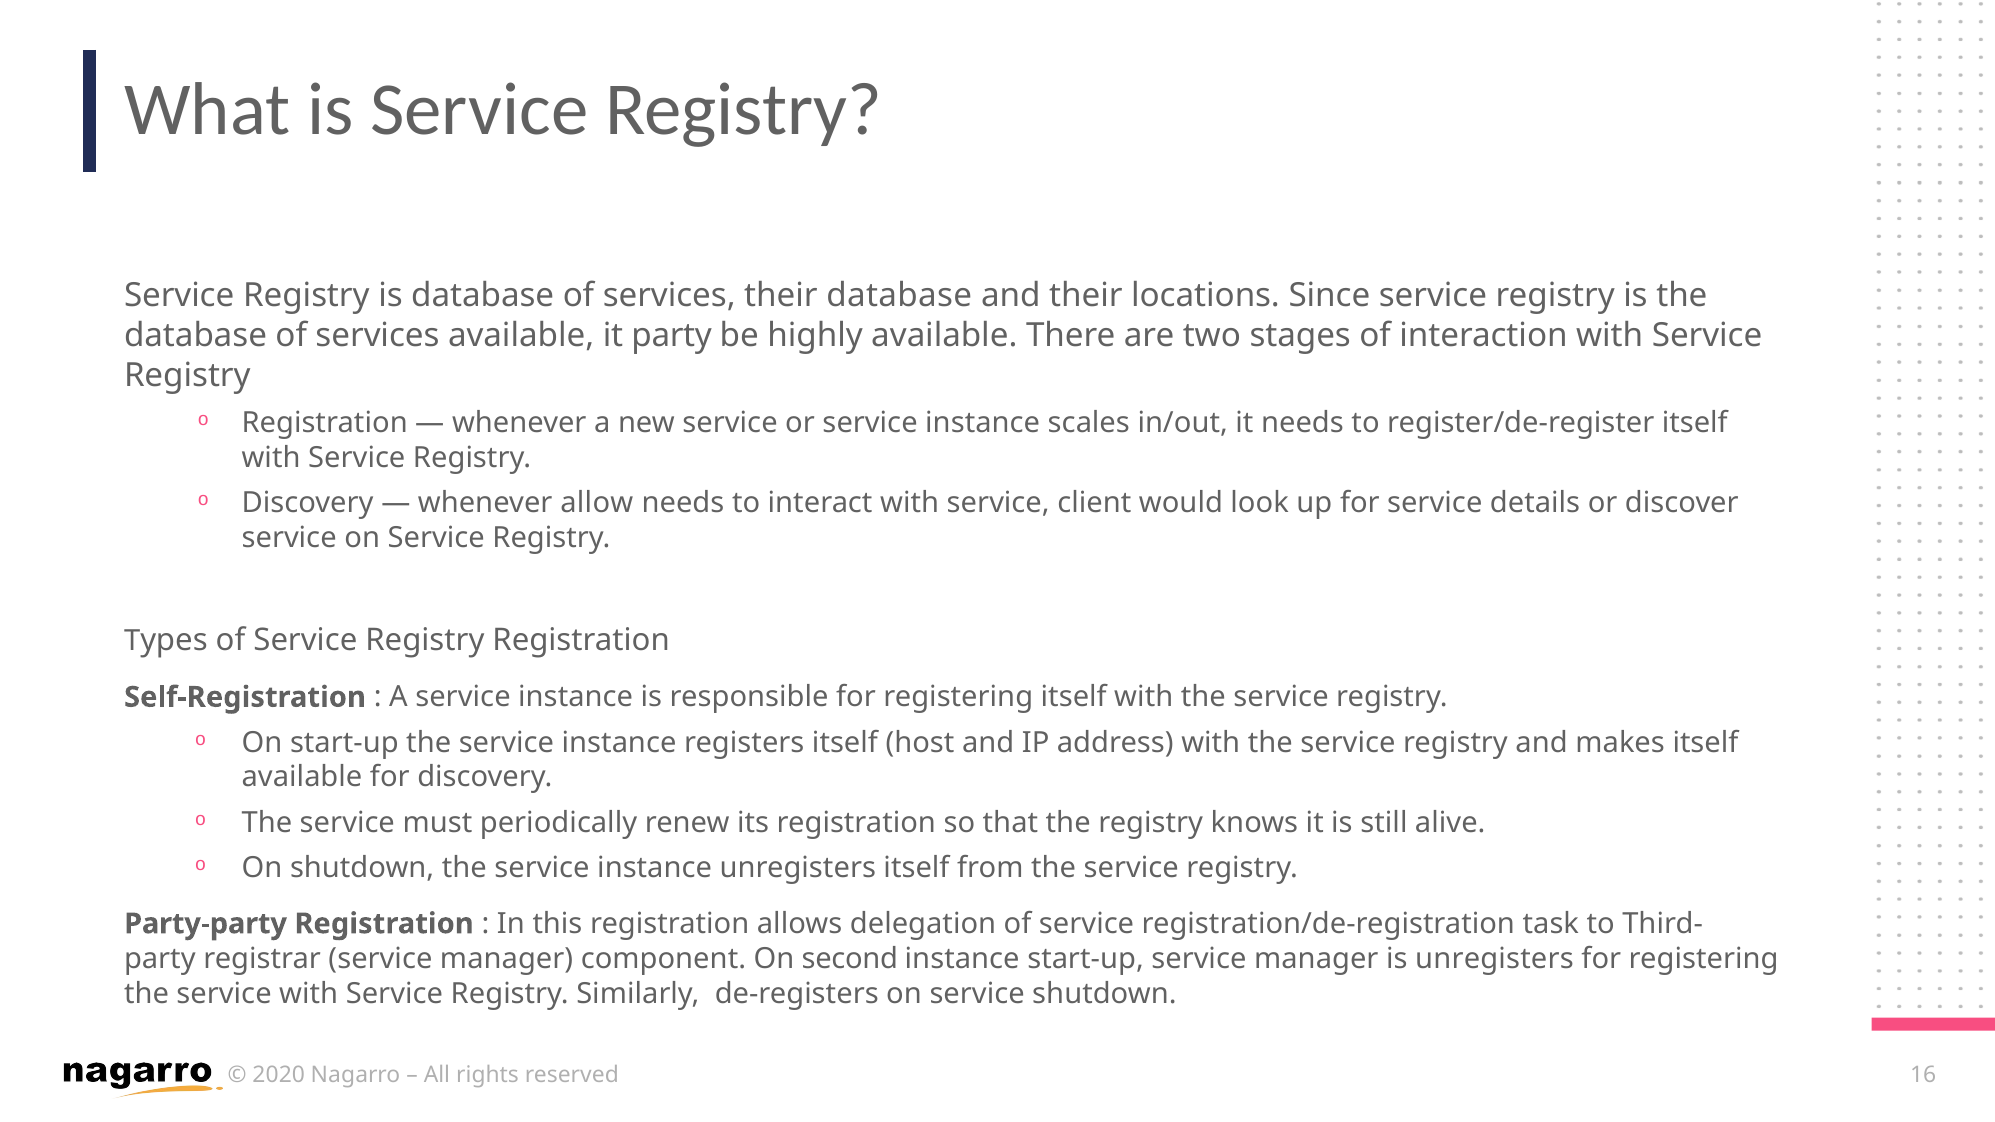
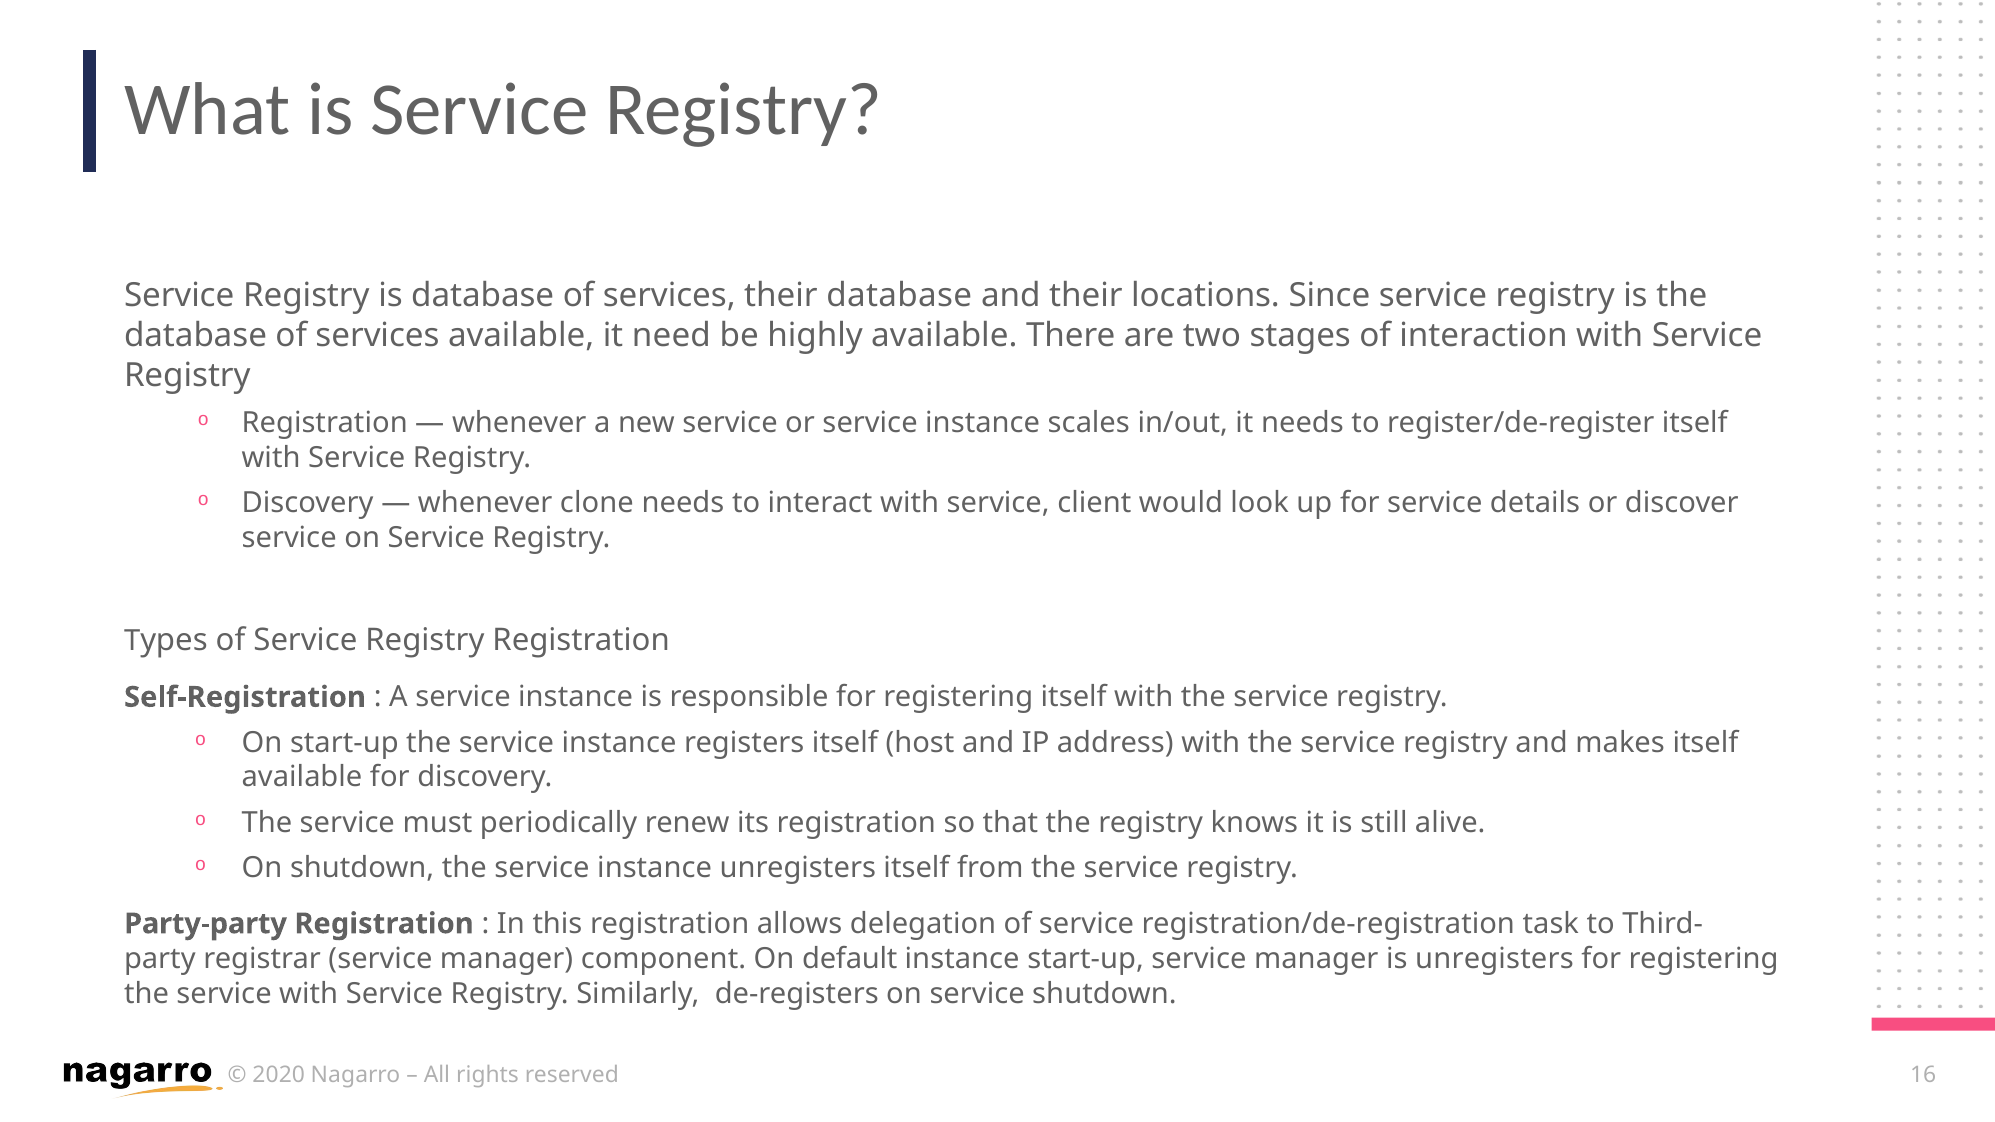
it party: party -> need
allow: allow -> clone
second: second -> default
